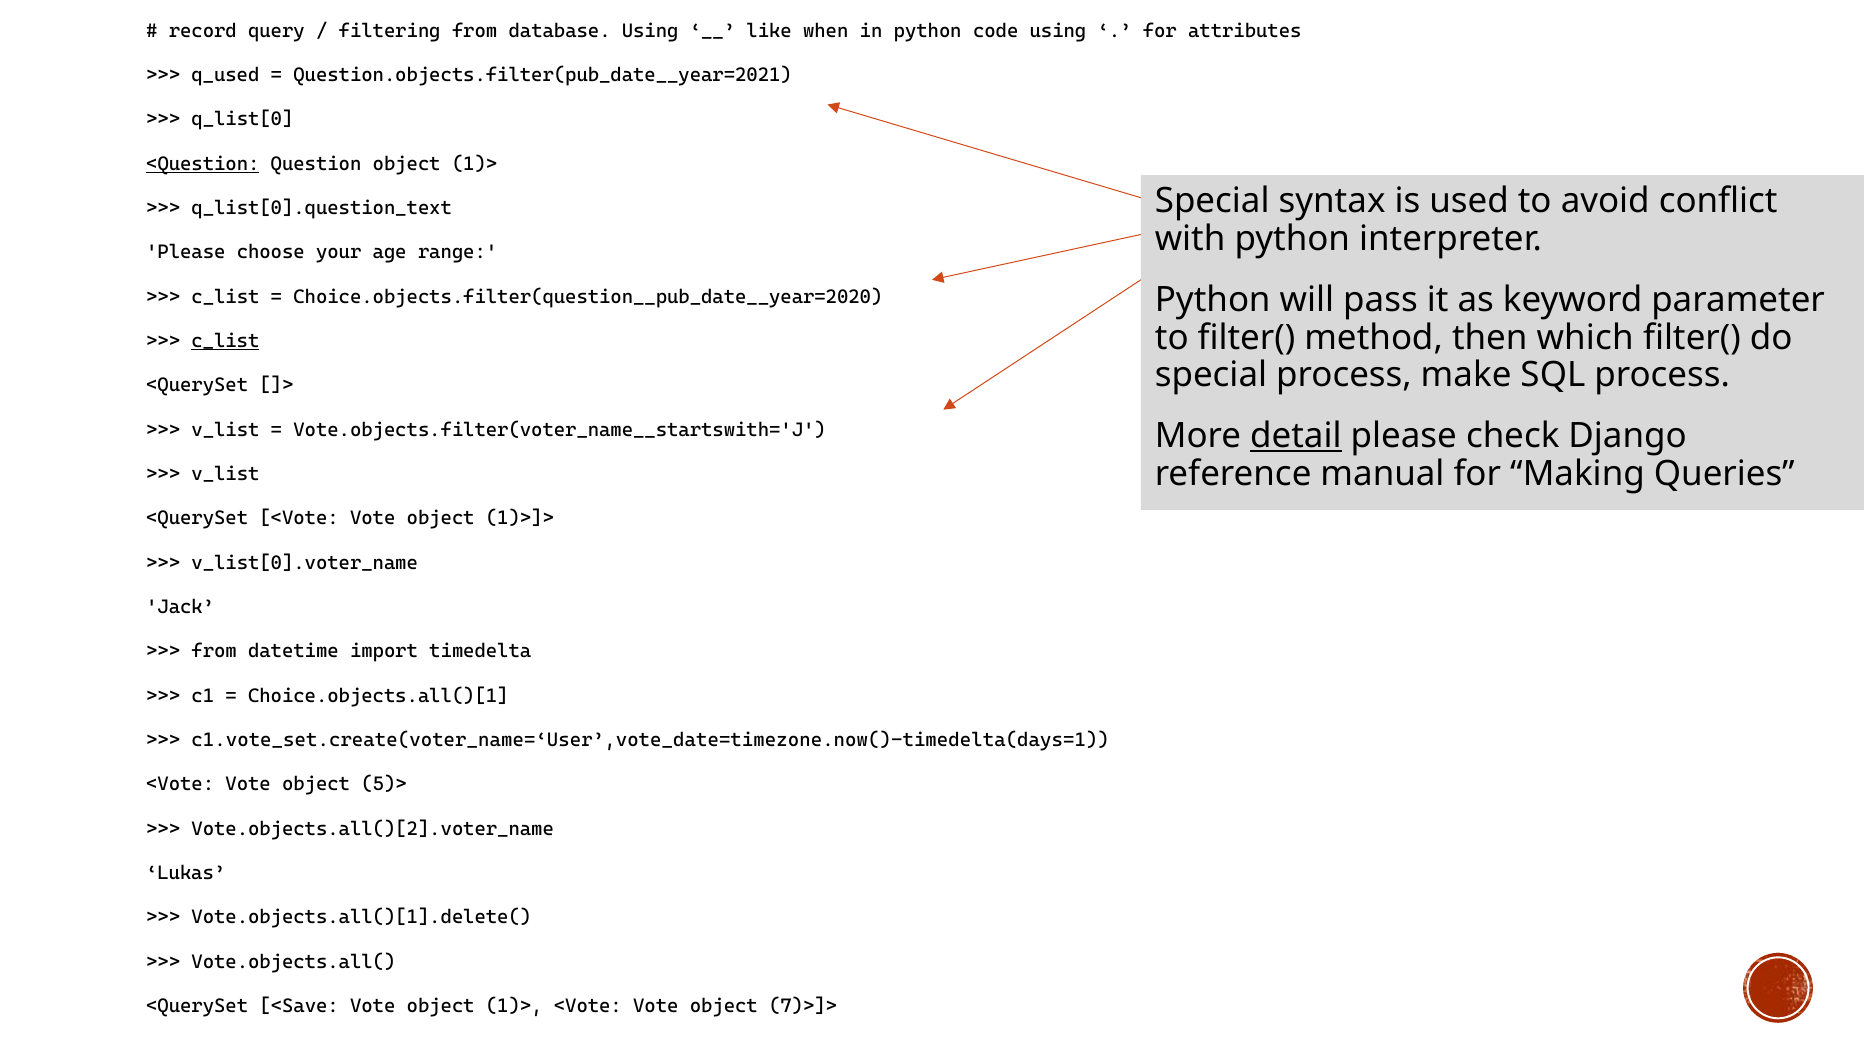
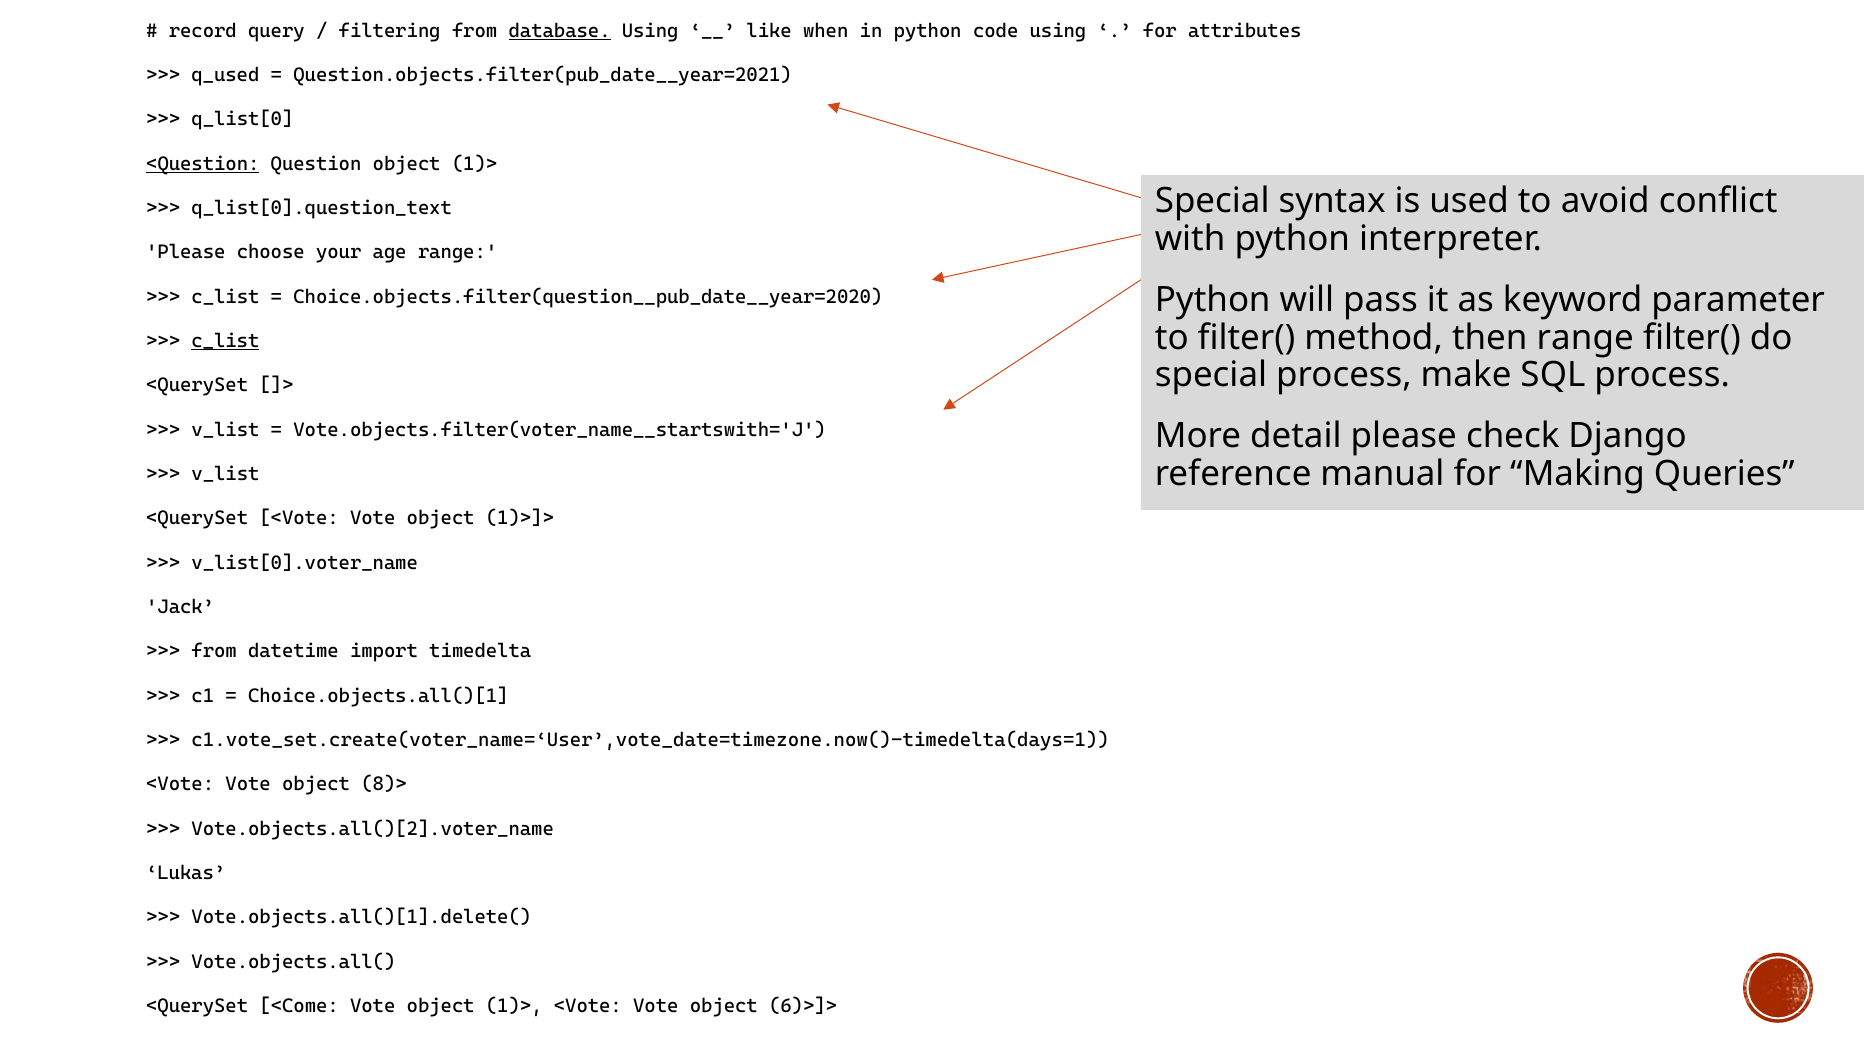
database underline: none -> present
then which: which -> range
detail underline: present -> none
5)>: 5)> -> 8)>
<Save: <Save -> <Come
7)>]>: 7)>]> -> 6)>]>
